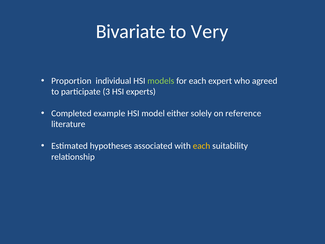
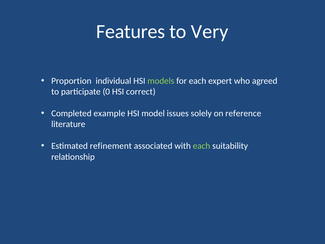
Bivariate: Bivariate -> Features
3: 3 -> 0
experts: experts -> correct
either: either -> issues
hypotheses: hypotheses -> refinement
each at (202, 146) colour: yellow -> light green
